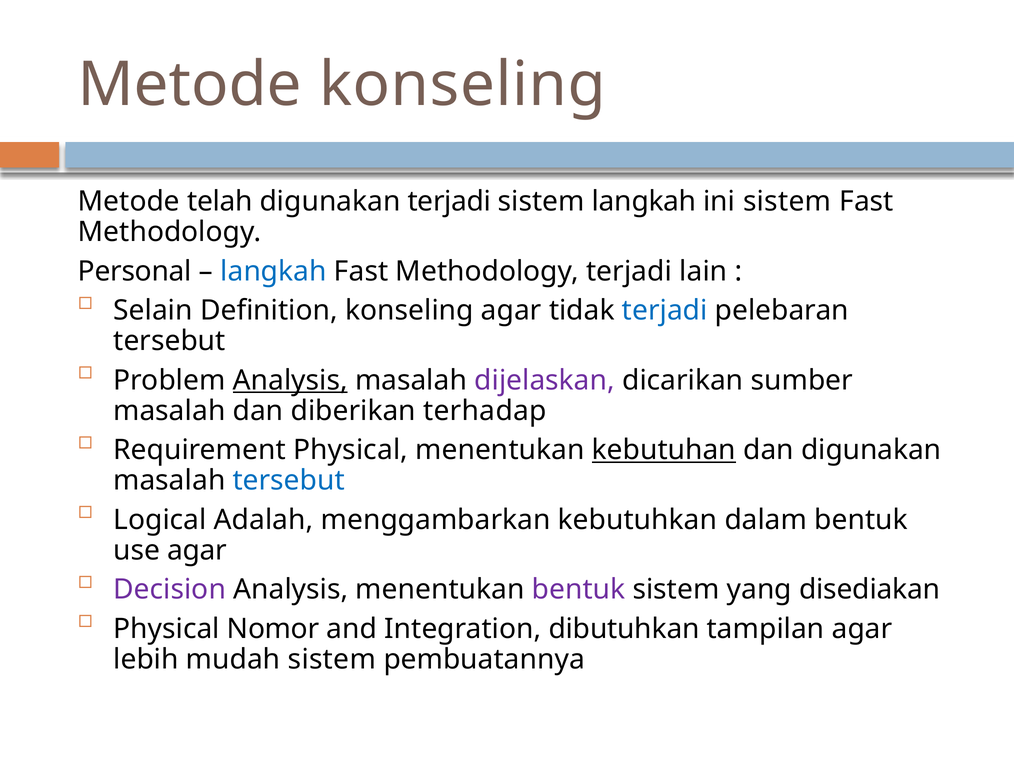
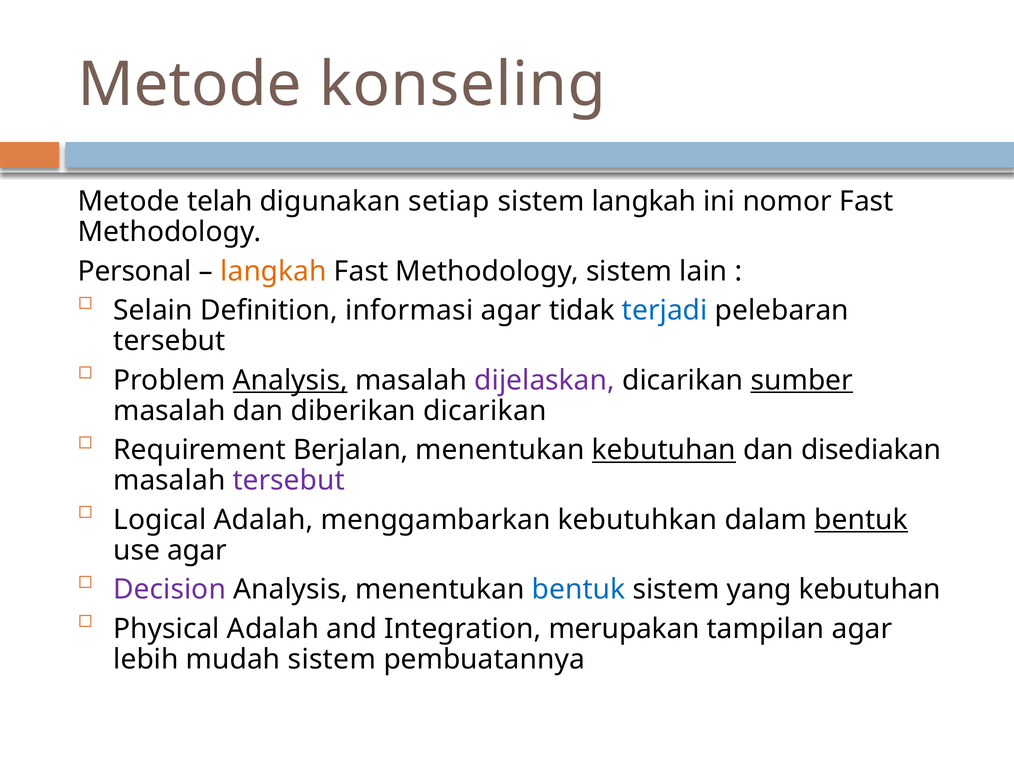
digunakan terjadi: terjadi -> setiap
ini sistem: sistem -> nomor
langkah at (274, 271) colour: blue -> orange
Methodology terjadi: terjadi -> sistem
Definition konseling: konseling -> informasi
sumber underline: none -> present
diberikan terhadap: terhadap -> dicarikan
Requirement Physical: Physical -> Berjalan
dan digunakan: digunakan -> disediakan
tersebut at (289, 480) colour: blue -> purple
bentuk at (861, 519) underline: none -> present
bentuk at (579, 589) colour: purple -> blue
yang disediakan: disediakan -> kebutuhan
Physical Nomor: Nomor -> Adalah
dibutuhkan: dibutuhkan -> merupakan
